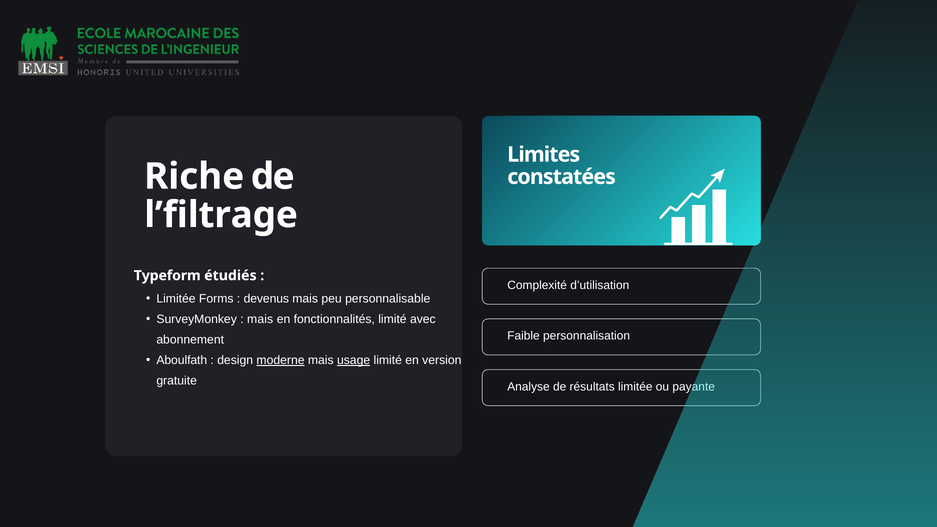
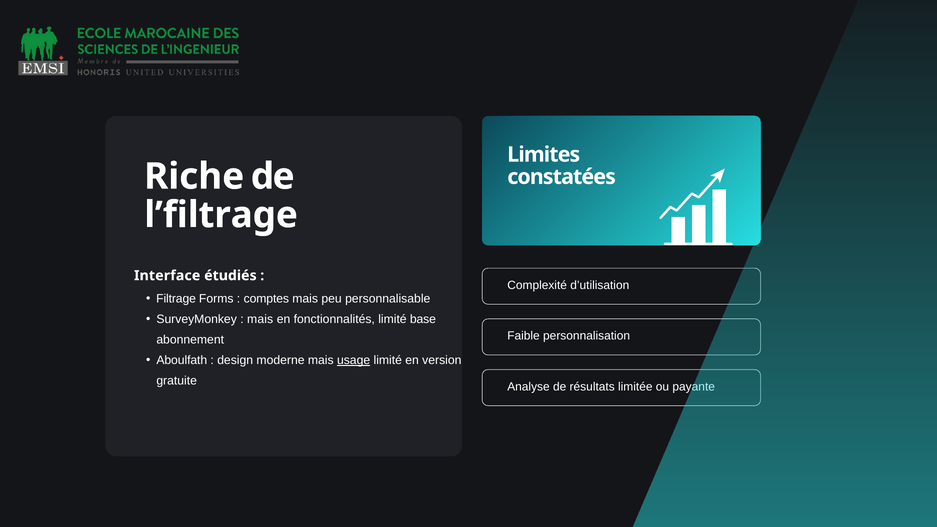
Typeform: Typeform -> Interface
Limitée at (176, 299): Limitée -> Filtrage
devenus: devenus -> comptes
avec: avec -> base
moderne underline: present -> none
